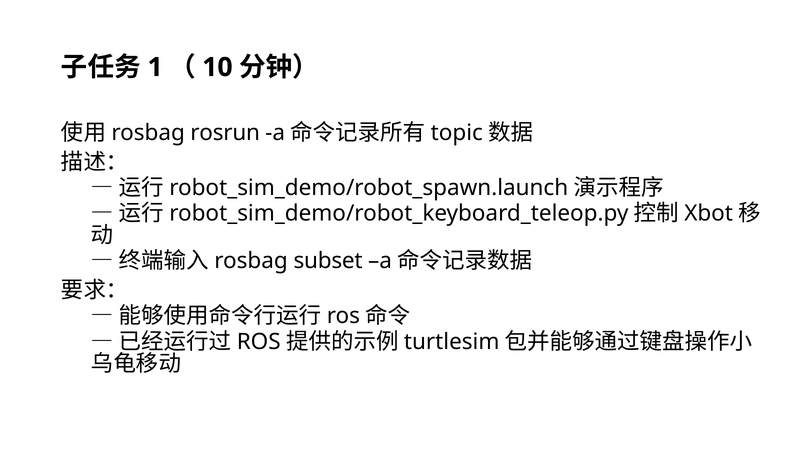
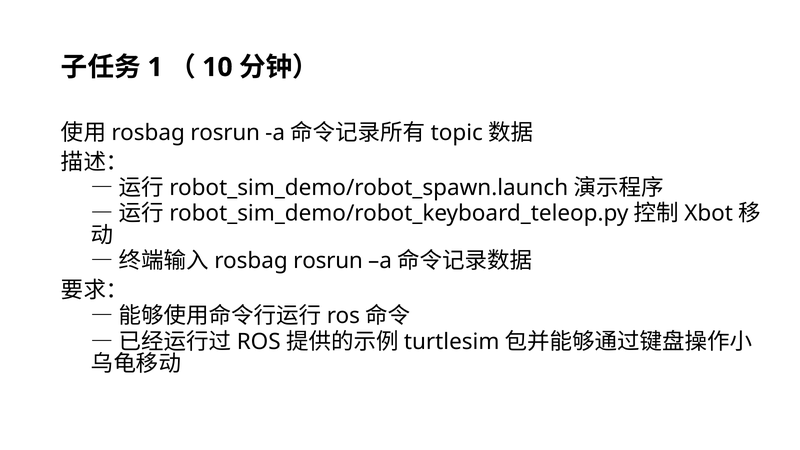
subset at (328, 261): subset -> rosrun
